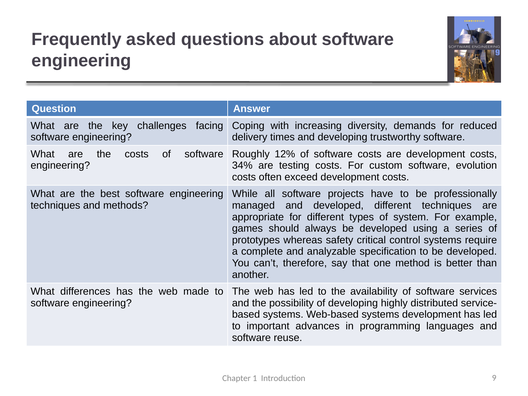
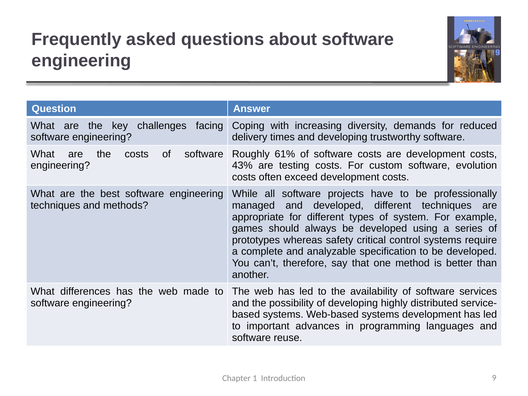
12%: 12% -> 61%
34%: 34% -> 43%
